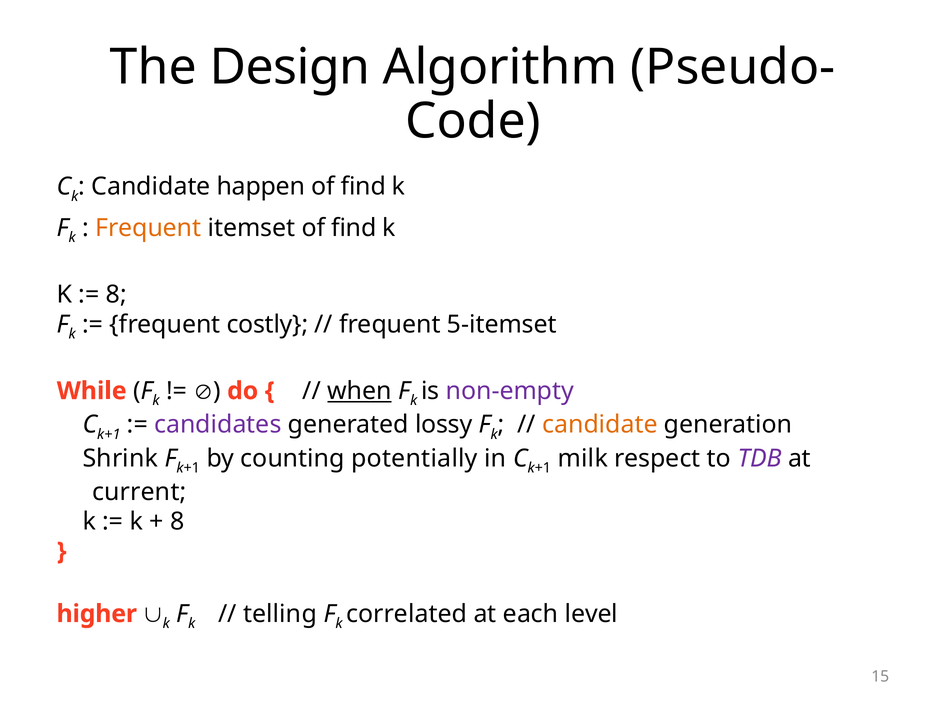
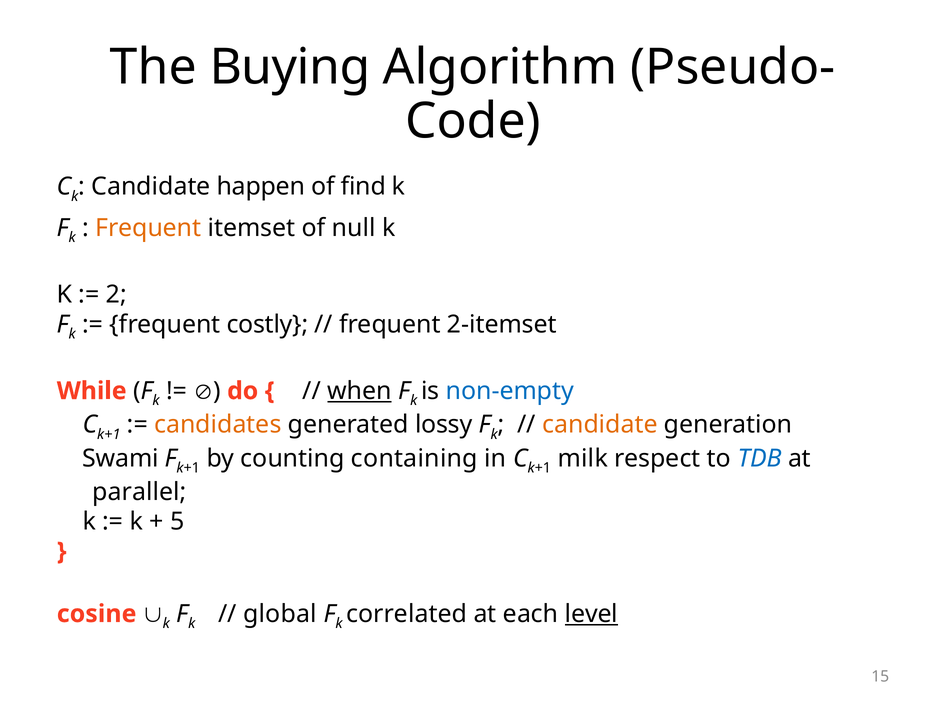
Design: Design -> Buying
itemset of find: find -> null
8 at (116, 294): 8 -> 2
5-itemset: 5-itemset -> 2-itemset
non-empty colour: purple -> blue
candidates colour: purple -> orange
Shrink: Shrink -> Swami
potentially: potentially -> containing
TDB colour: purple -> blue
current: current -> parallel
8 at (177, 521): 8 -> 5
higher: higher -> cosine
telling: telling -> global
level underline: none -> present
